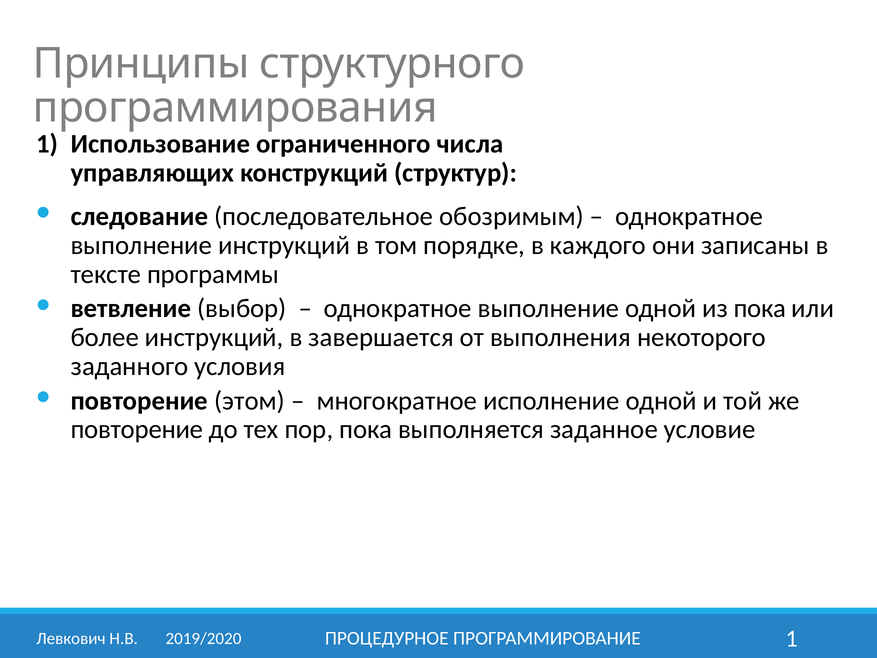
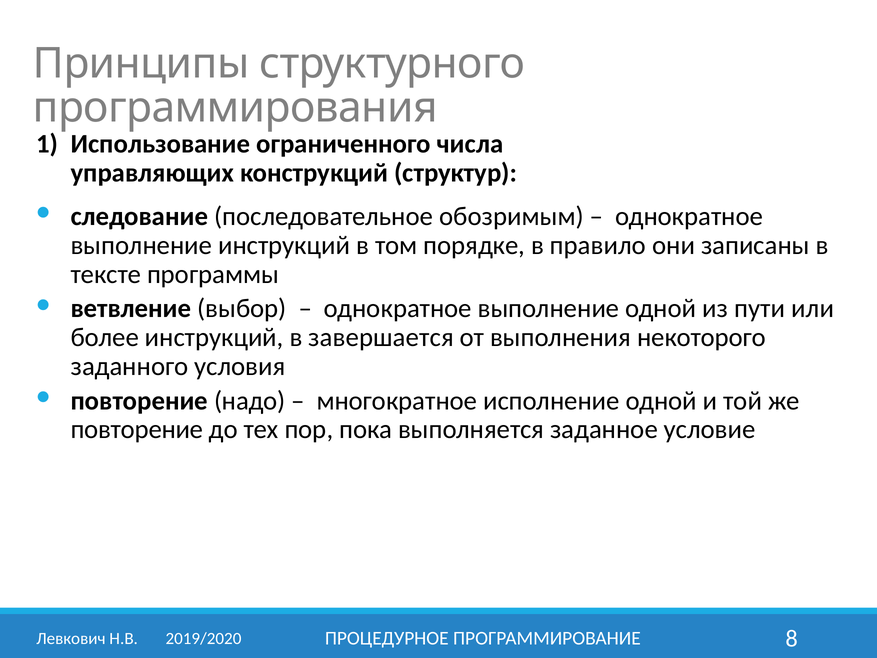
каждого: каждого -> правило
из пока: пока -> пути
этом: этом -> надо
ПРОГРАММИРОВАНИЕ 1: 1 -> 8
